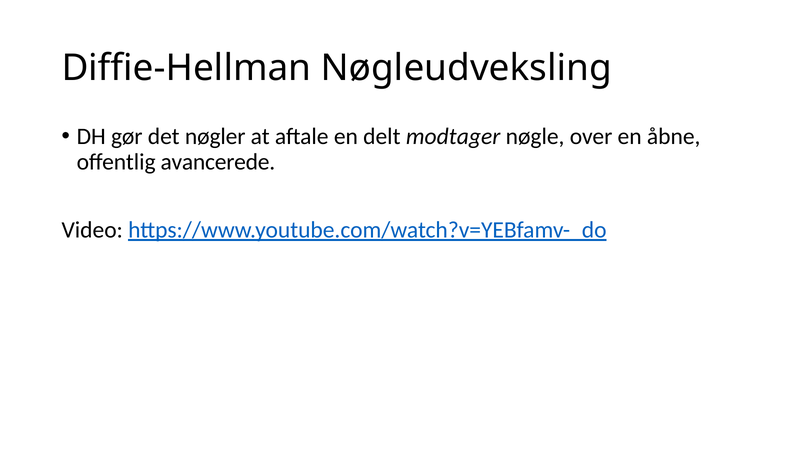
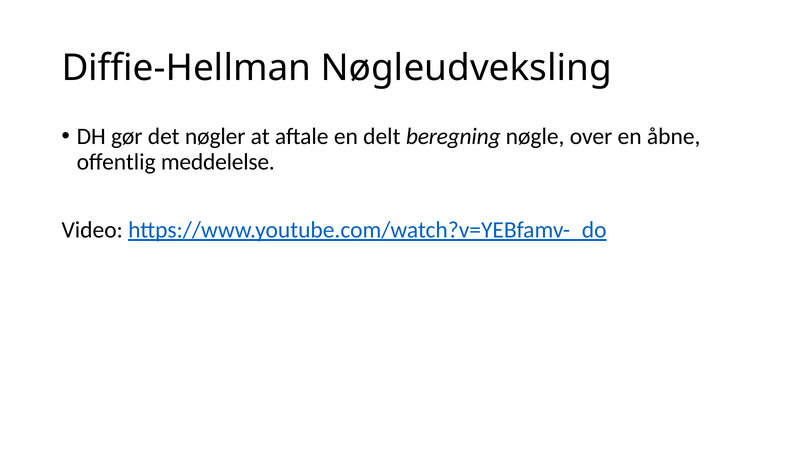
modtager: modtager -> beregning
avancerede: avancerede -> meddelelse
